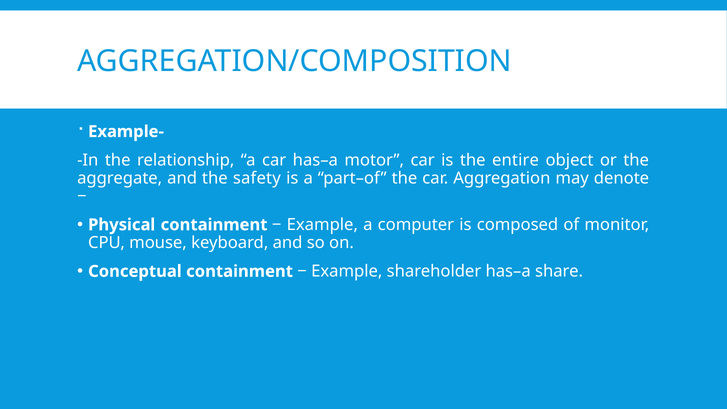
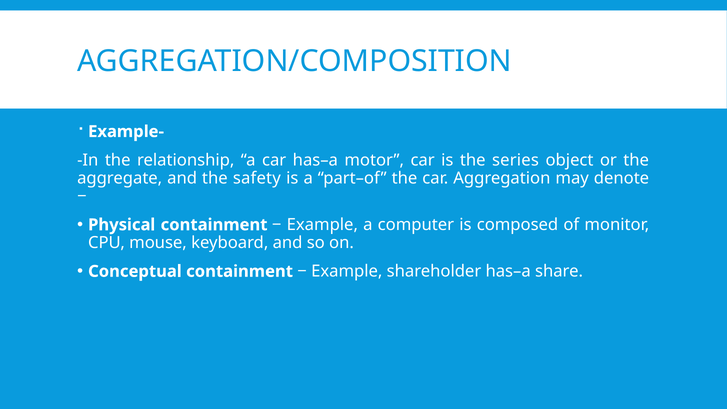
entire: entire -> series
